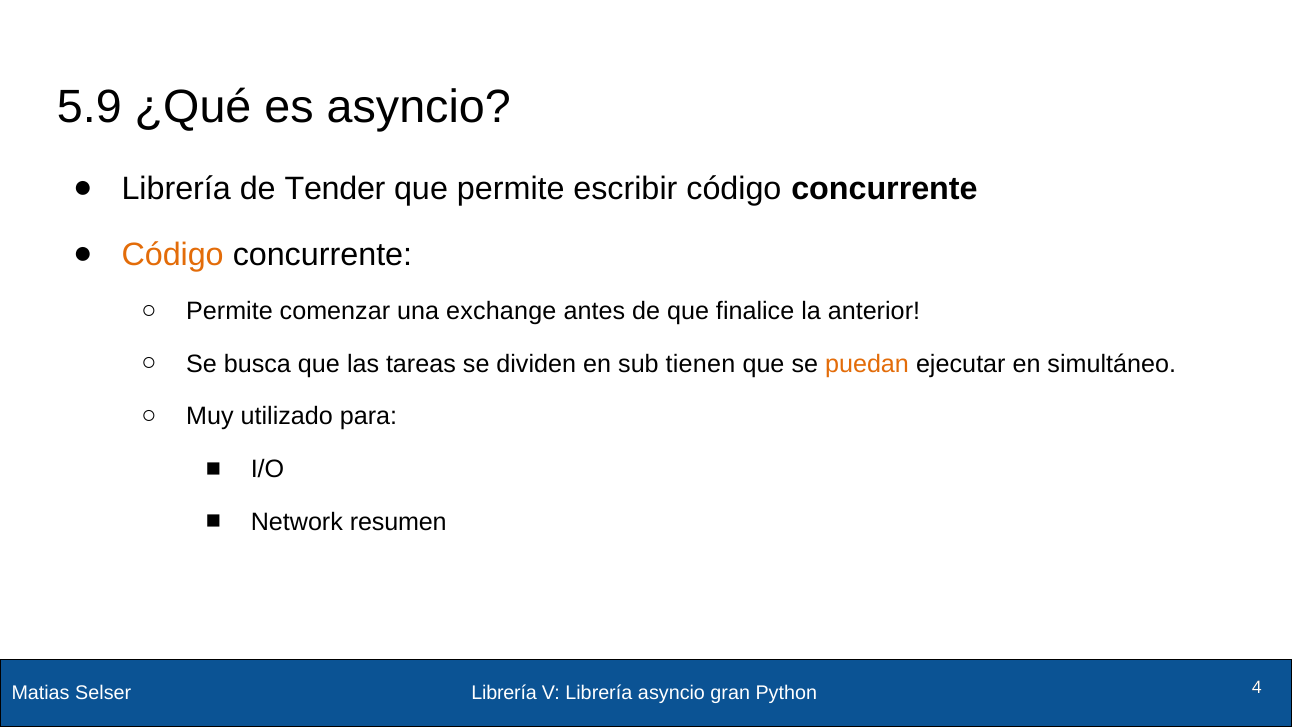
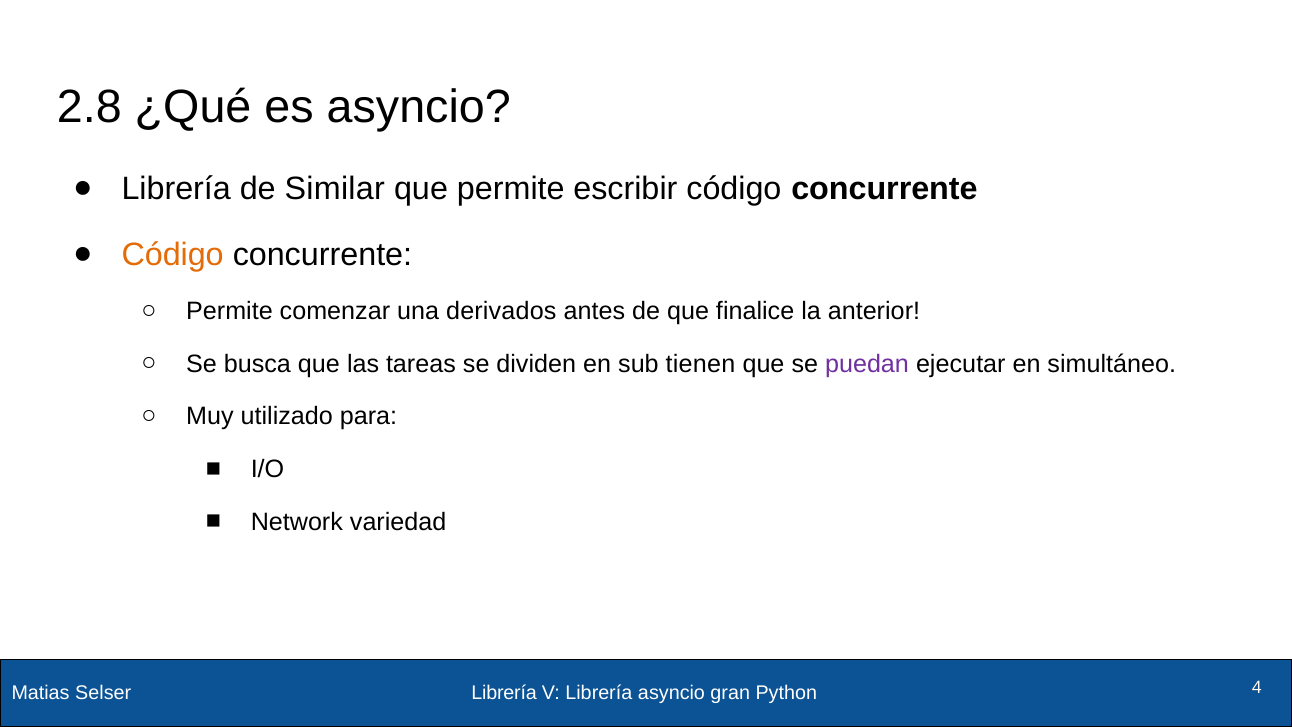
5.9: 5.9 -> 2.8
Tender: Tender -> Similar
exchange: exchange -> derivados
puedan colour: orange -> purple
resumen: resumen -> variedad
